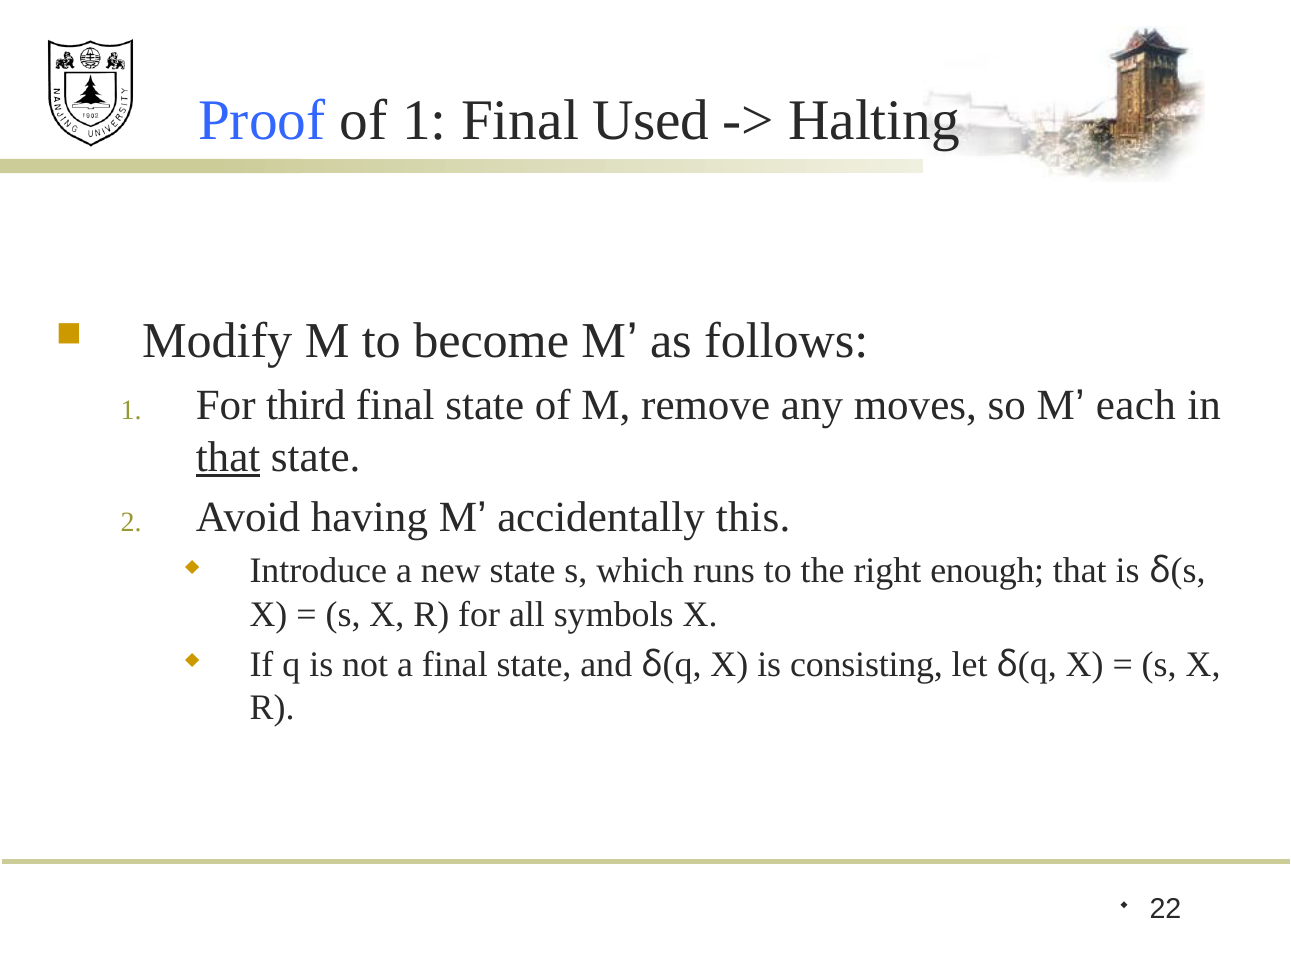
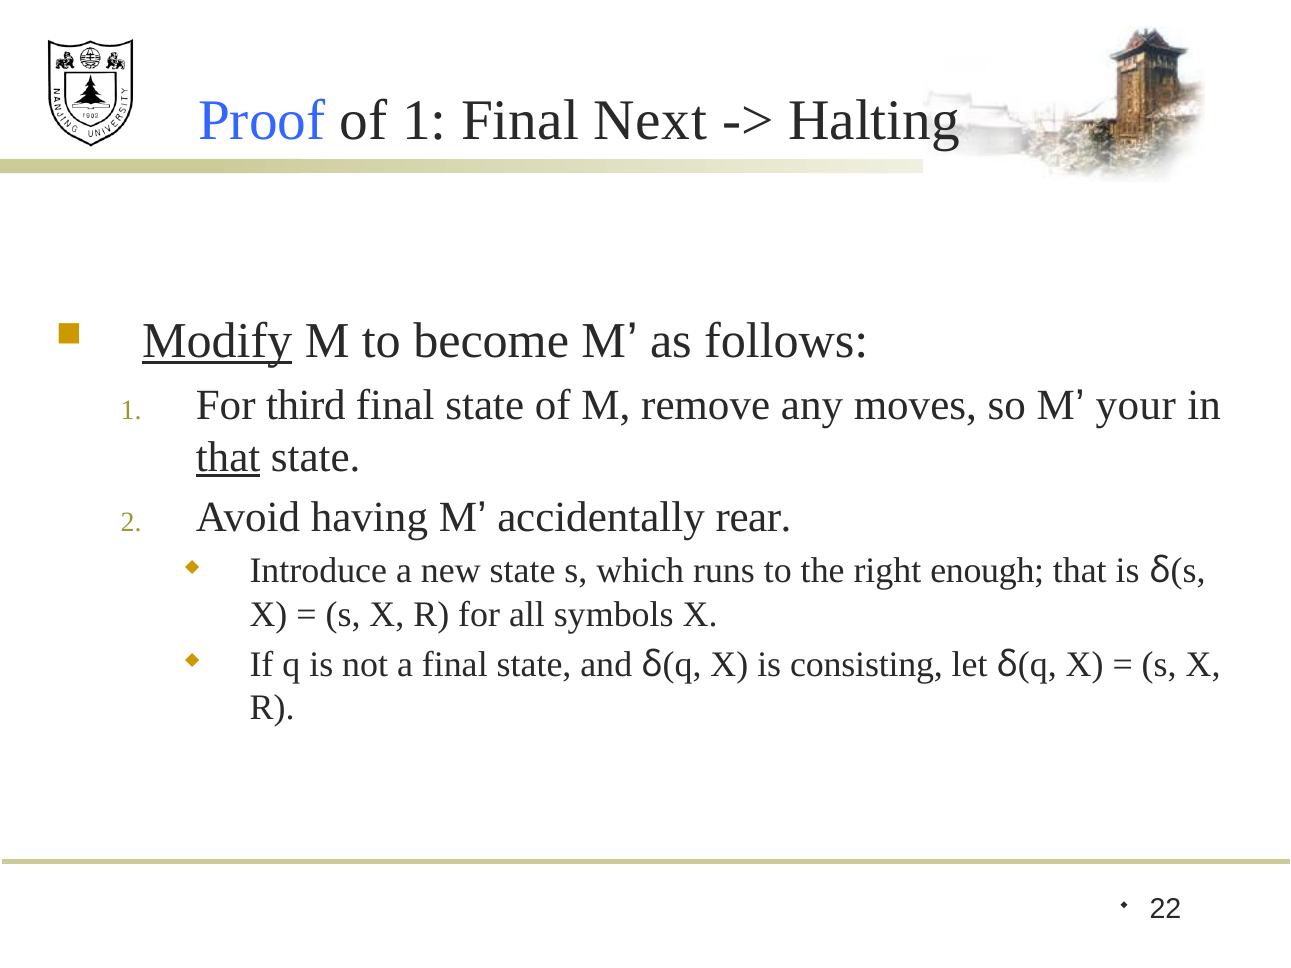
Used: Used -> Next
Modify underline: none -> present
each: each -> your
this: this -> rear
